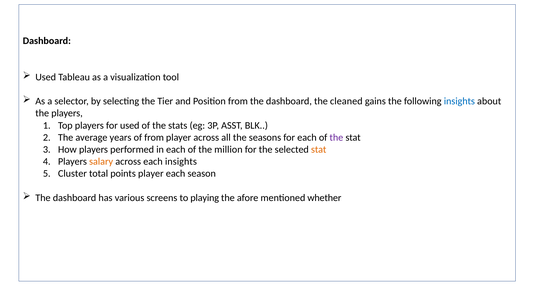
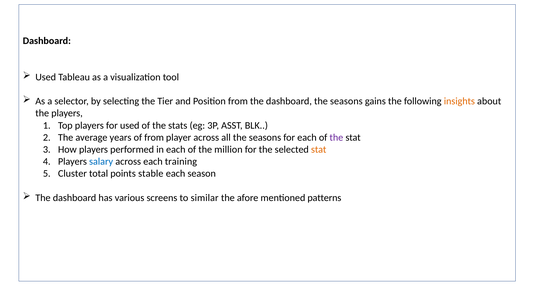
dashboard the cleaned: cleaned -> seasons
insights at (459, 101) colour: blue -> orange
salary colour: orange -> blue
each insights: insights -> training
points player: player -> stable
playing: playing -> similar
whether: whether -> patterns
